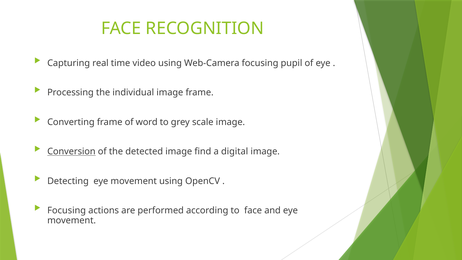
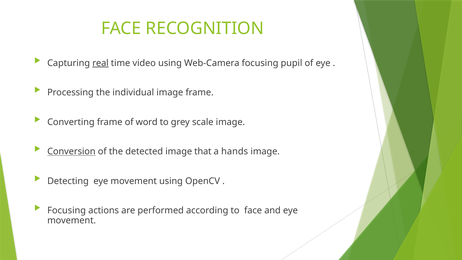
real underline: none -> present
find: find -> that
digital: digital -> hands
